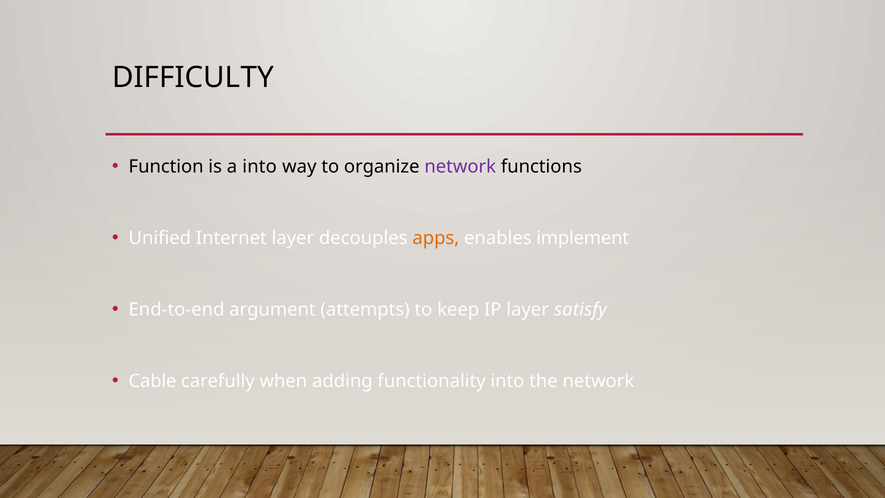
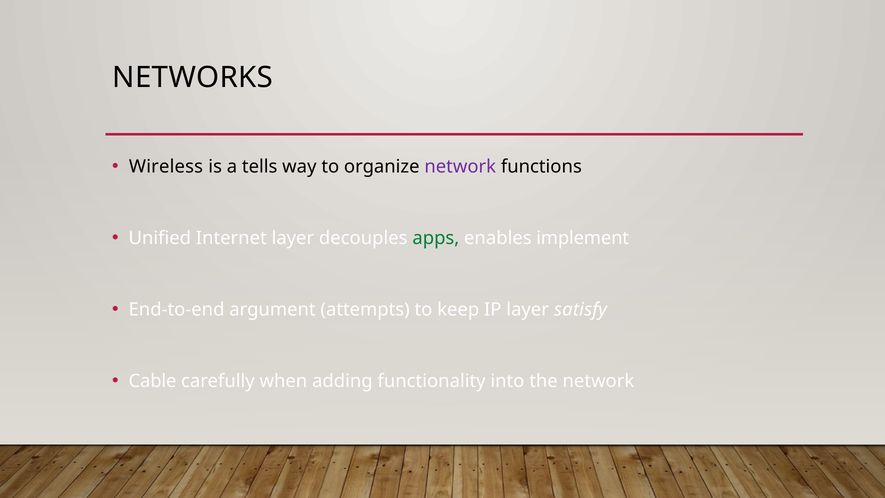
DIFFICULTY: DIFFICULTY -> NETWORKS
Function: Function -> Wireless
a into: into -> tells
apps colour: orange -> green
